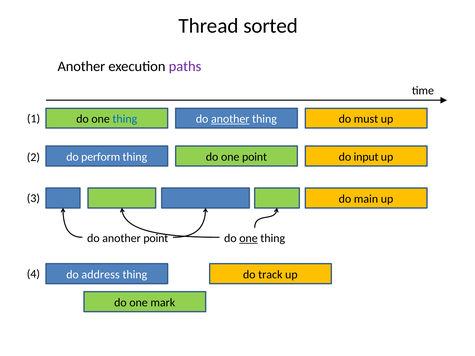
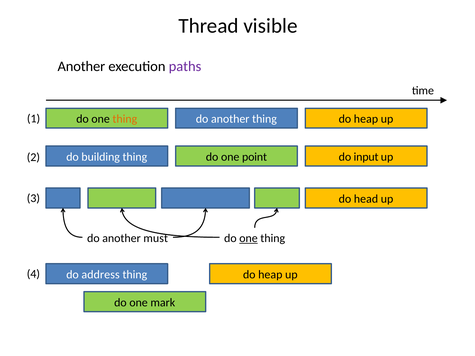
sorted: sorted -> visible
thing at (125, 119) colour: blue -> orange
another at (230, 119) underline: present -> none
must at (366, 119): must -> heap
perform: perform -> building
main: main -> head
another point: point -> must
track at (270, 275): track -> heap
